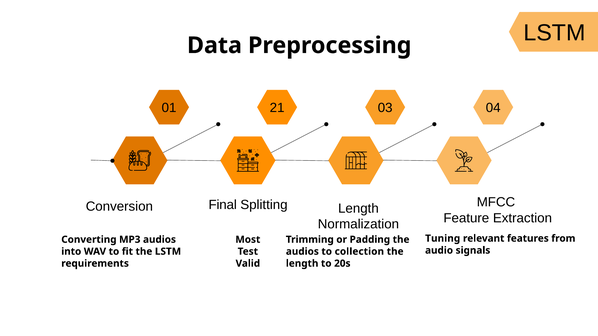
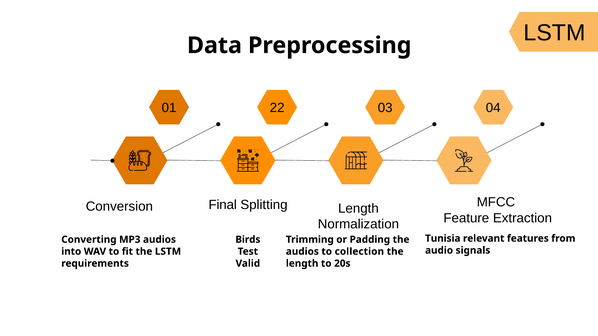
21: 21 -> 22
Tuning: Tuning -> Tunisia
Most: Most -> Birds
